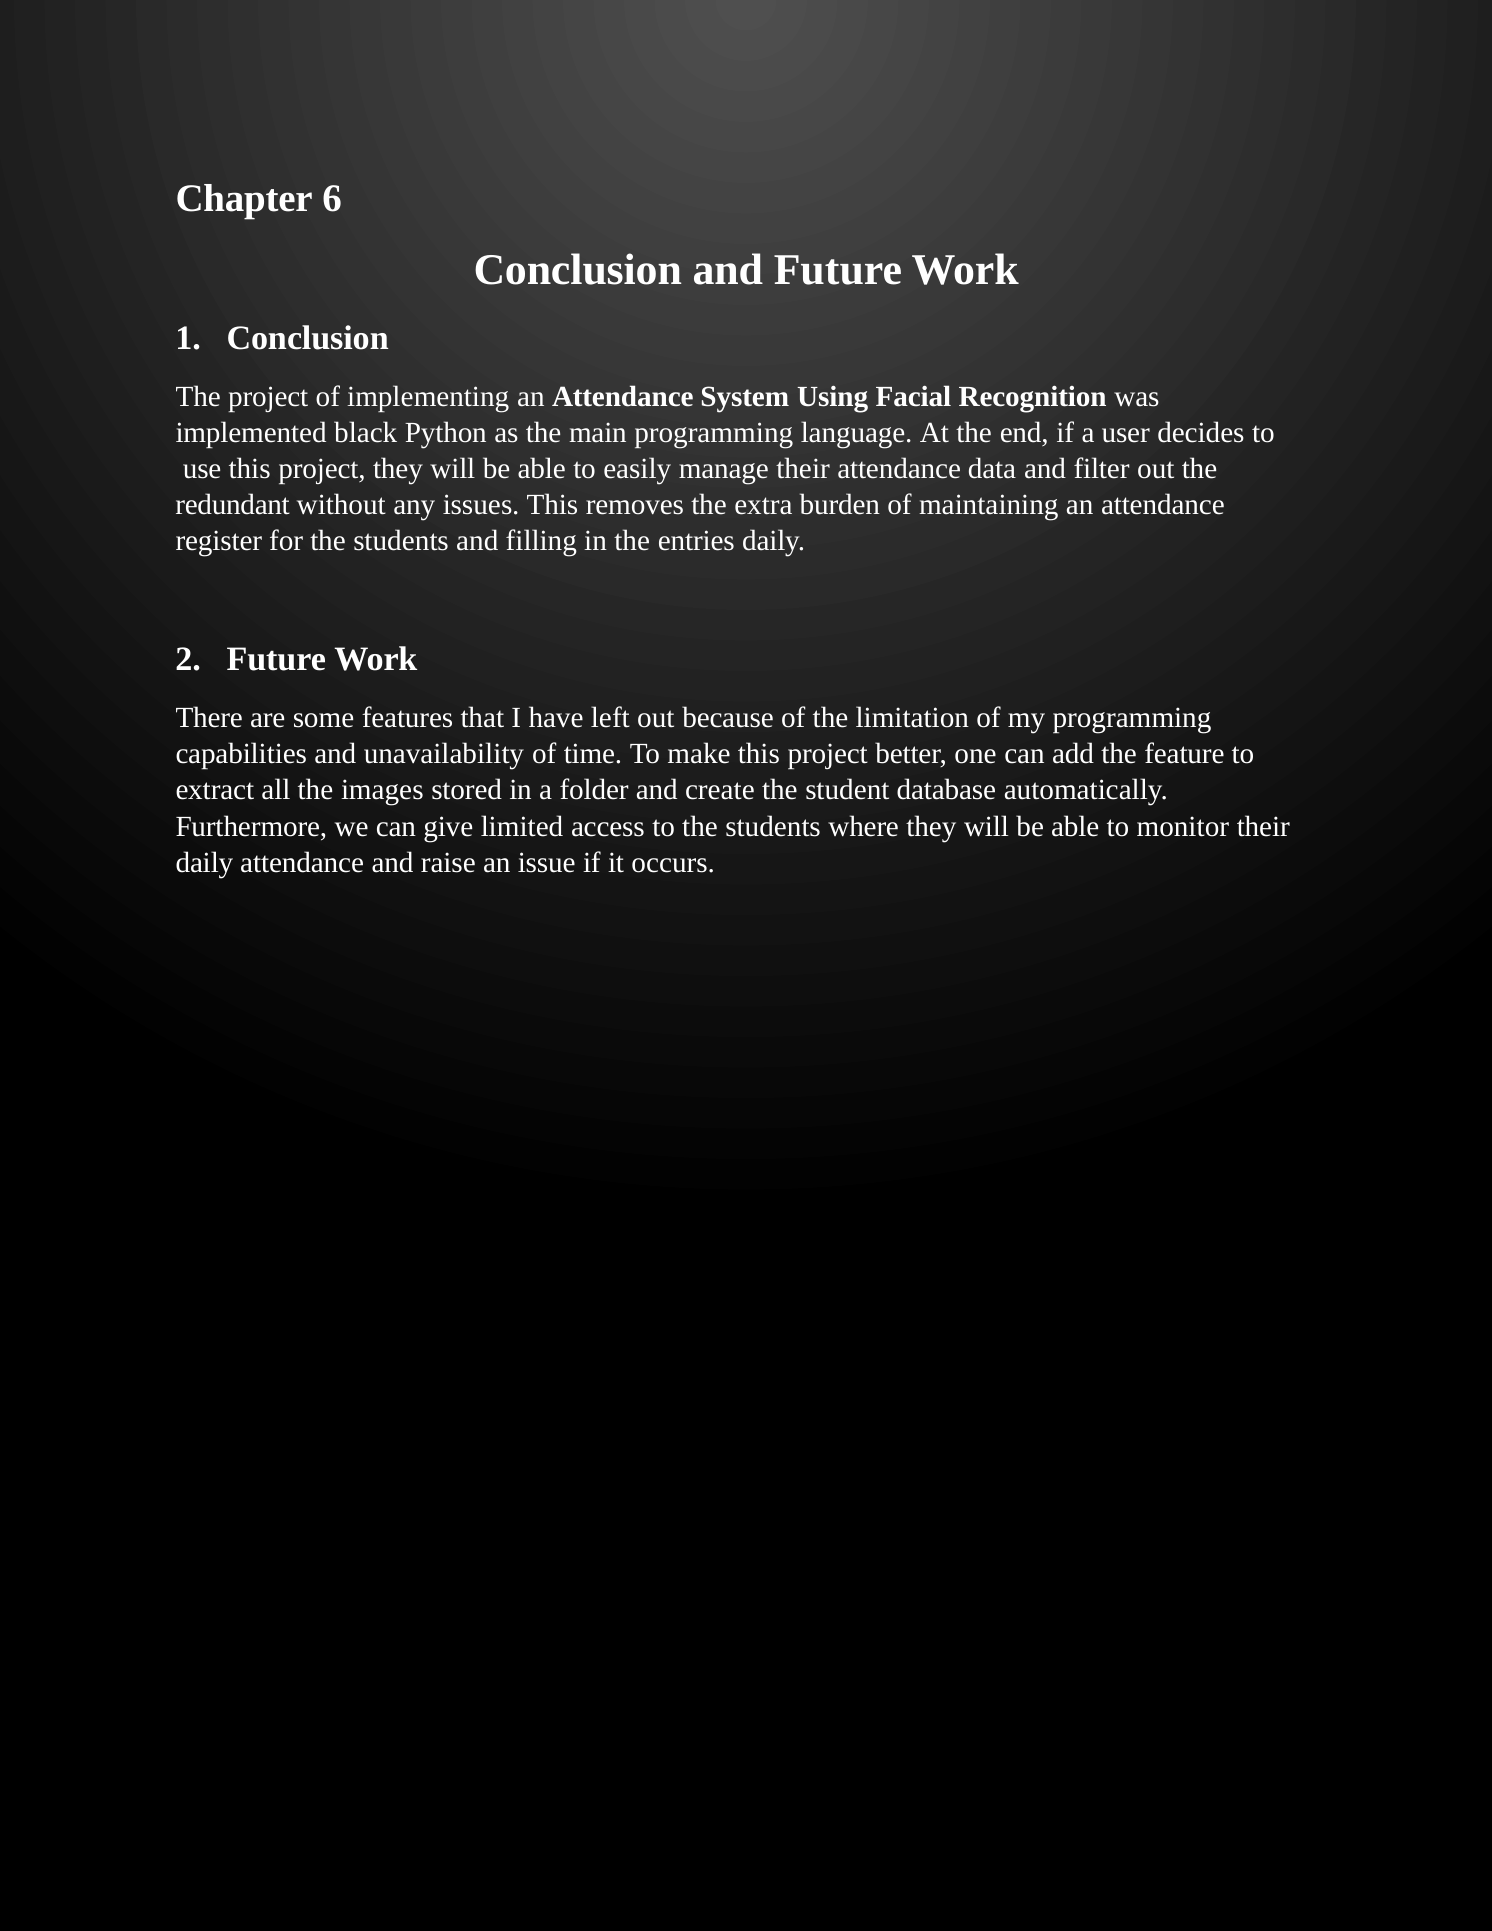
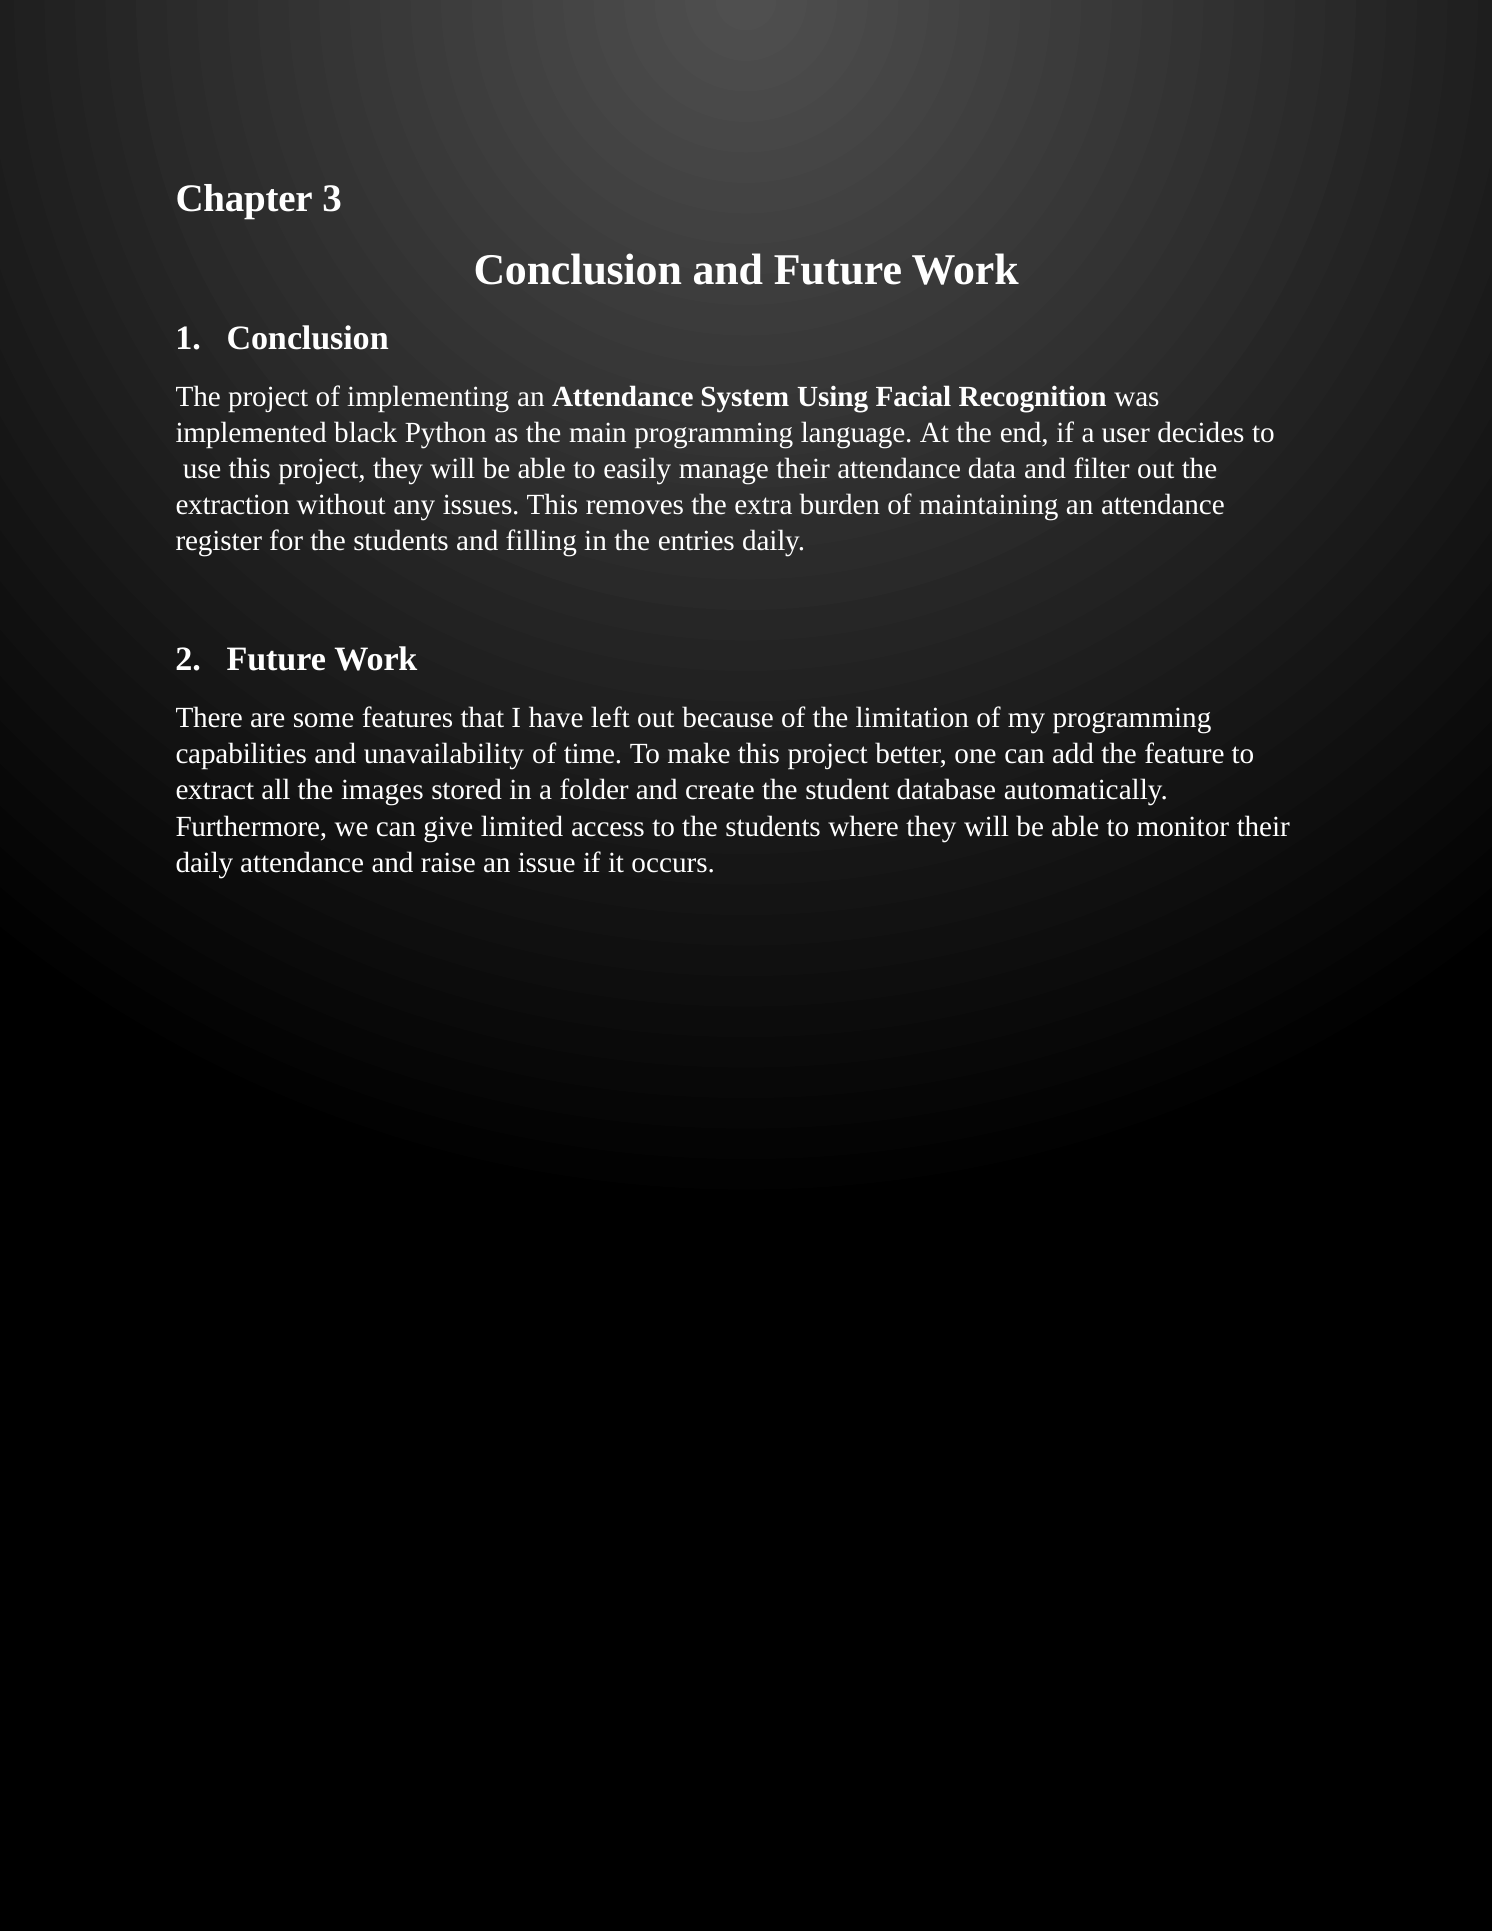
6: 6 -> 3
redundant: redundant -> extraction
